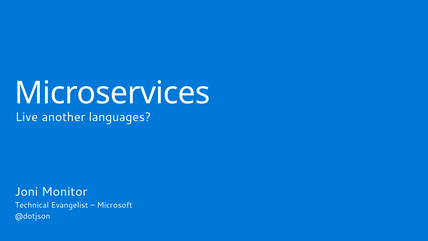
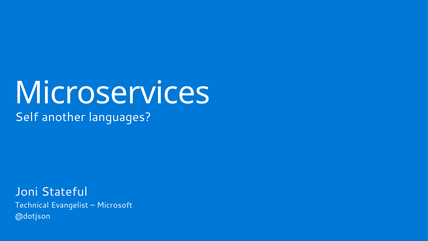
Live: Live -> Self
Monitor: Monitor -> Stateful
